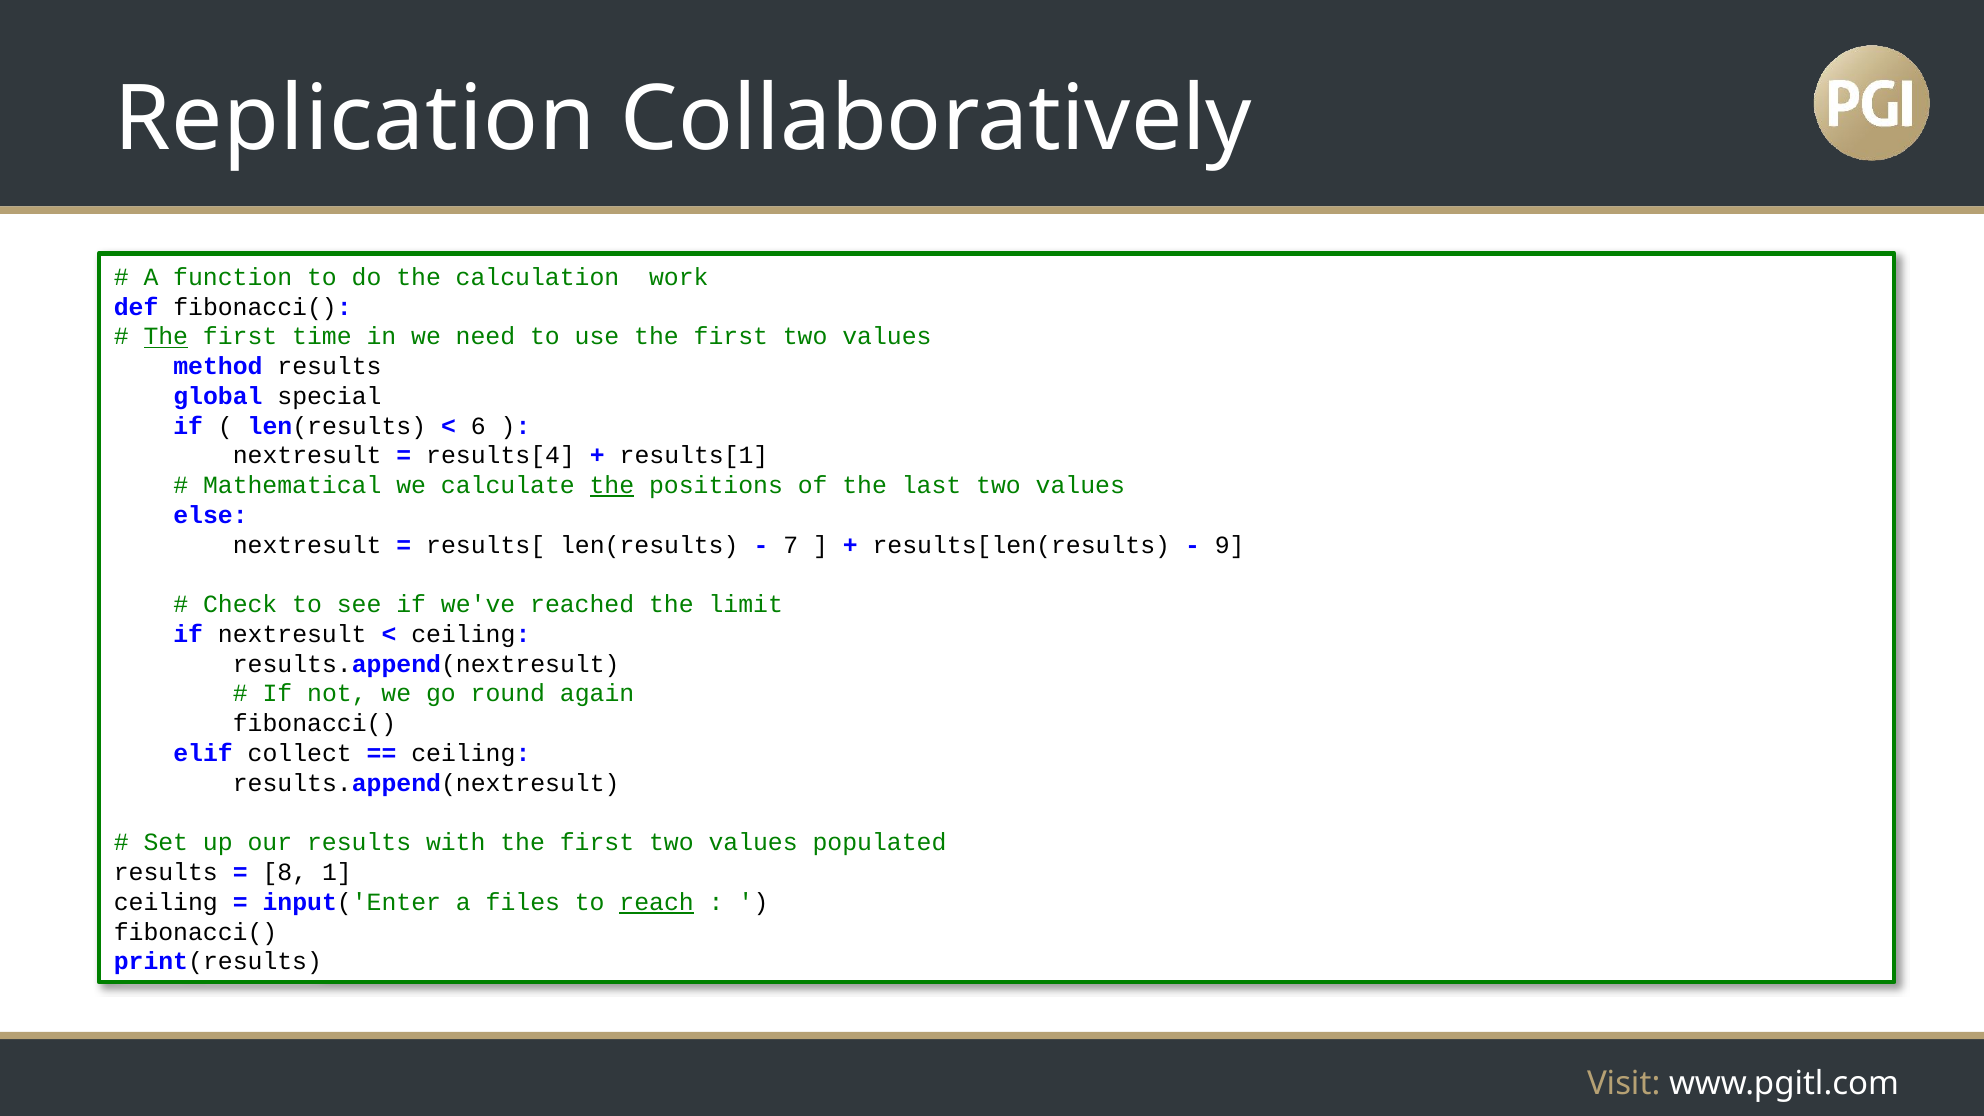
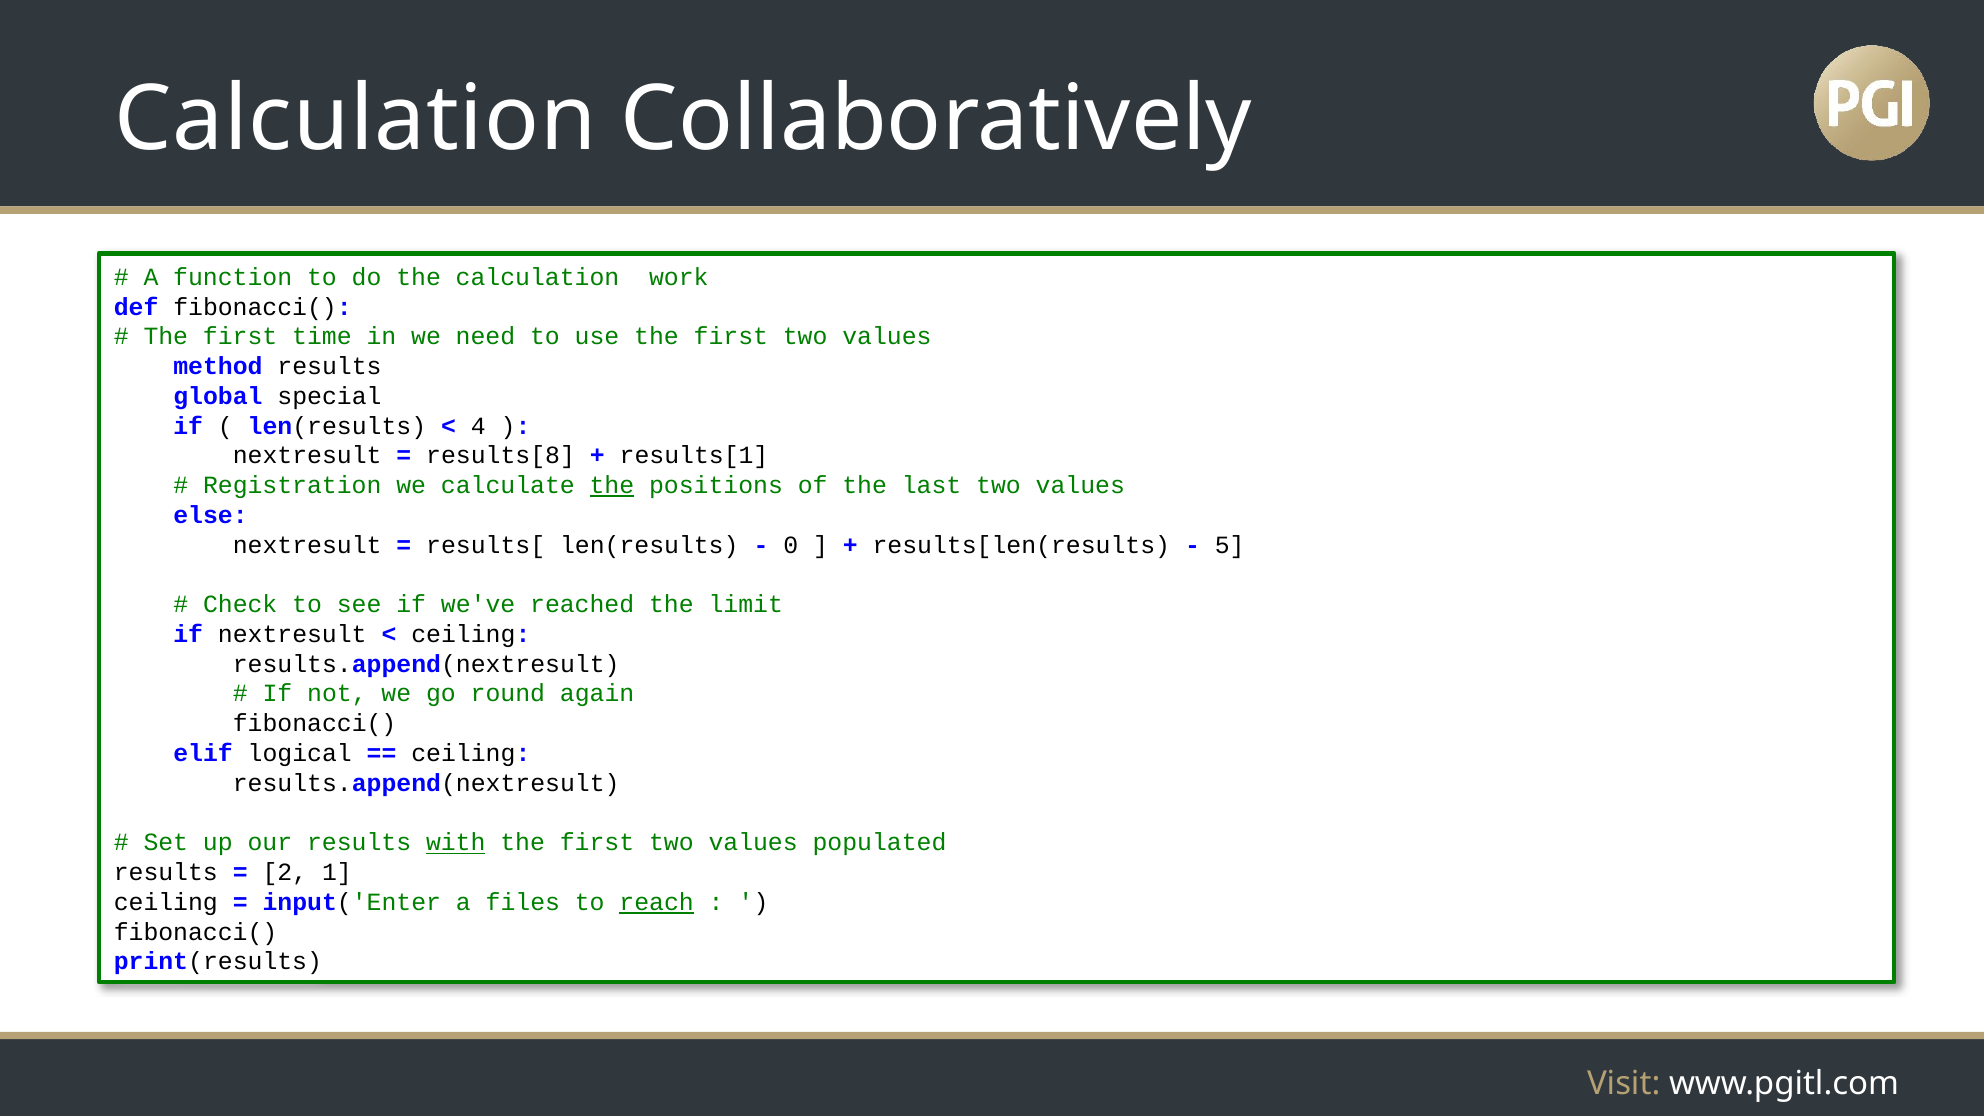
Replication at (355, 120): Replication -> Calculation
The at (166, 337) underline: present -> none
6: 6 -> 4
results[4: results[4 -> results[8
Mathematical: Mathematical -> Registration
7: 7 -> 0
9: 9 -> 5
collect: collect -> logical
with underline: none -> present
8: 8 -> 2
